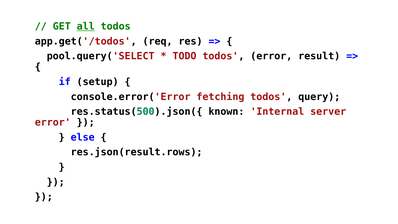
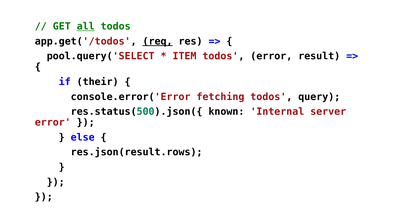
req underline: none -> present
TODO: TODO -> ITEM
setup: setup -> their
